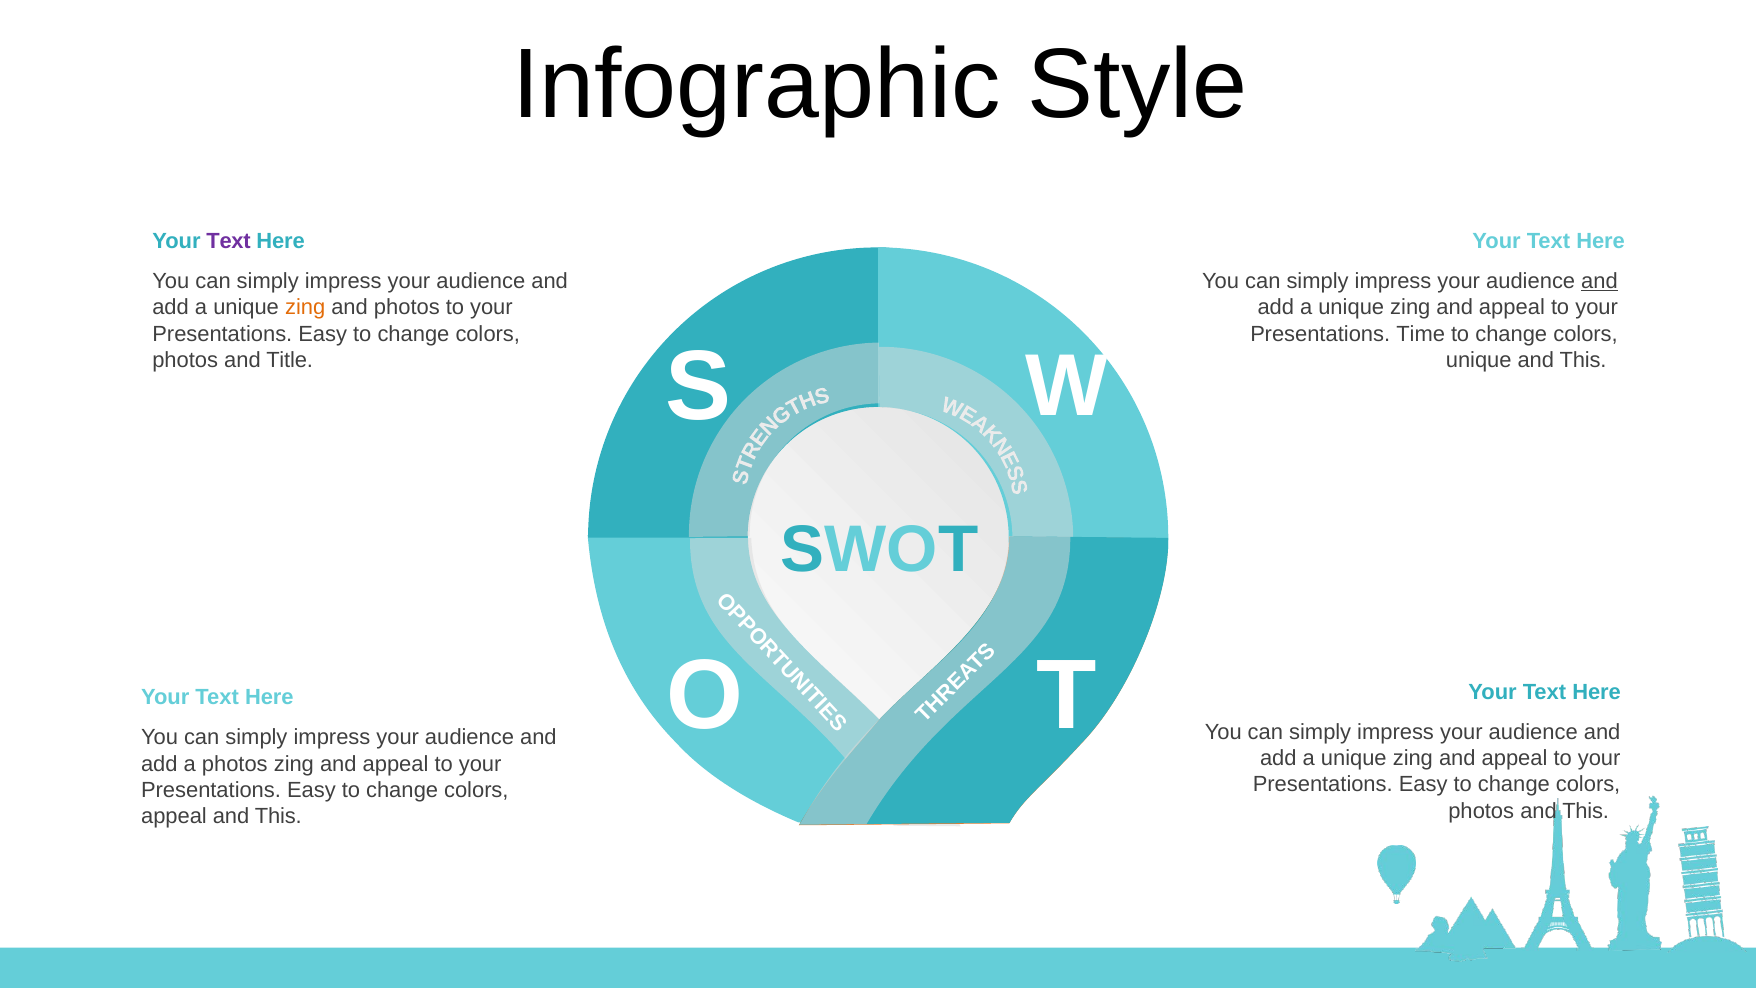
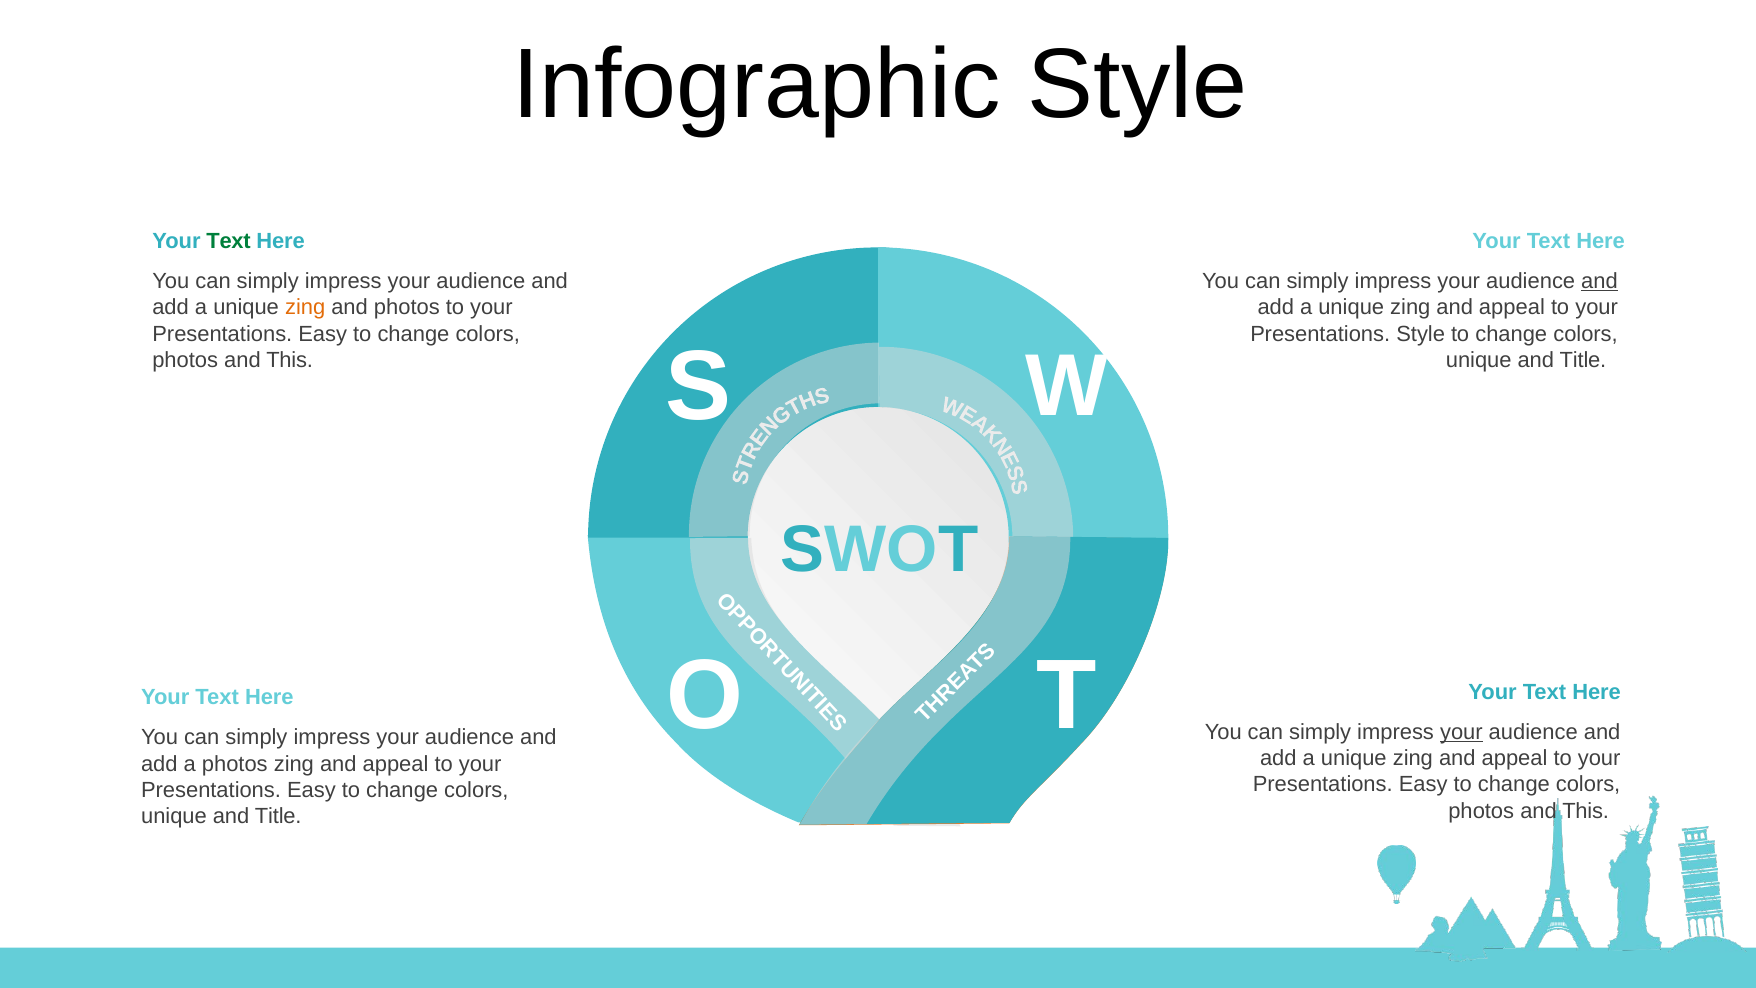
Text at (229, 241) colour: purple -> green
Presentations Time: Time -> Style
Title at (290, 360): Title -> This
This at (1583, 360): This -> Title
your at (1461, 732) underline: none -> present
appeal at (174, 816): appeal -> unique
This at (278, 816): This -> Title
